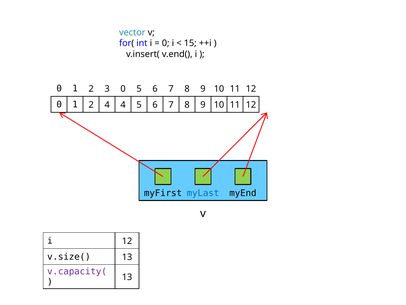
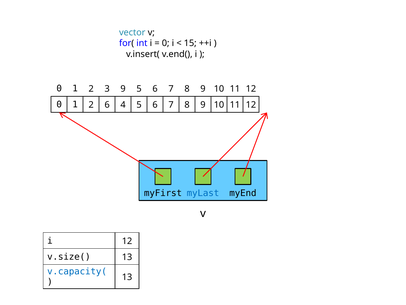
3 0: 0 -> 9
2 4: 4 -> 6
v.capacity( colour: purple -> blue
